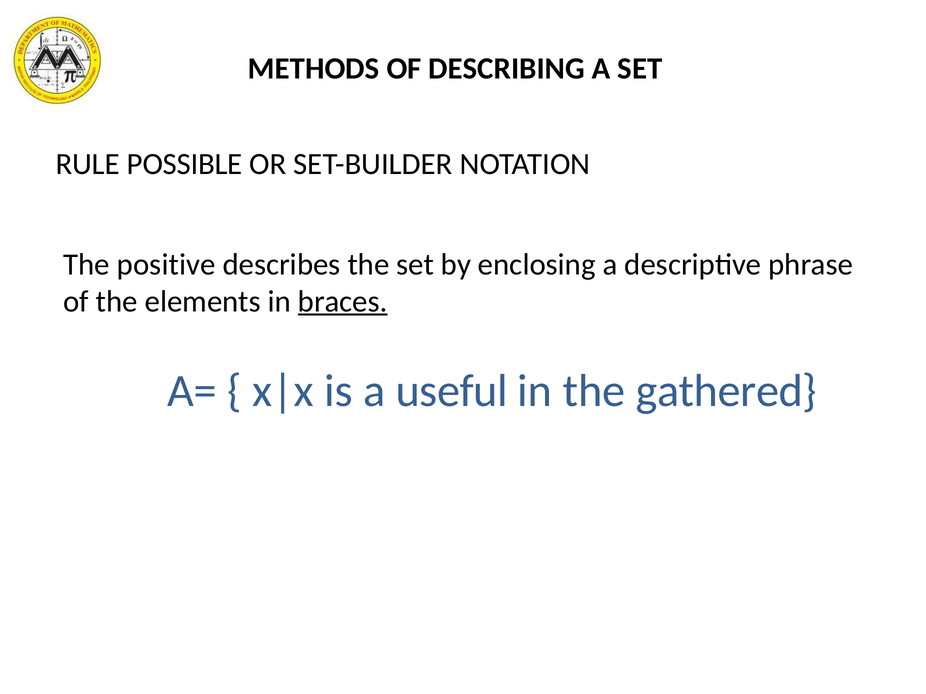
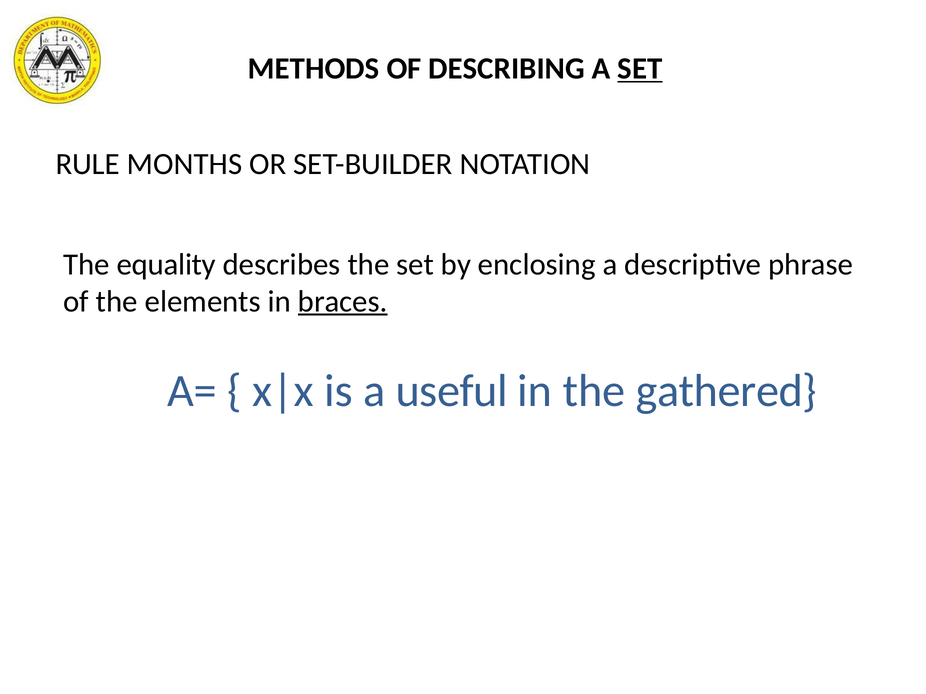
SET at (640, 69) underline: none -> present
POSSIBLE: POSSIBLE -> MONTHS
positive: positive -> equality
